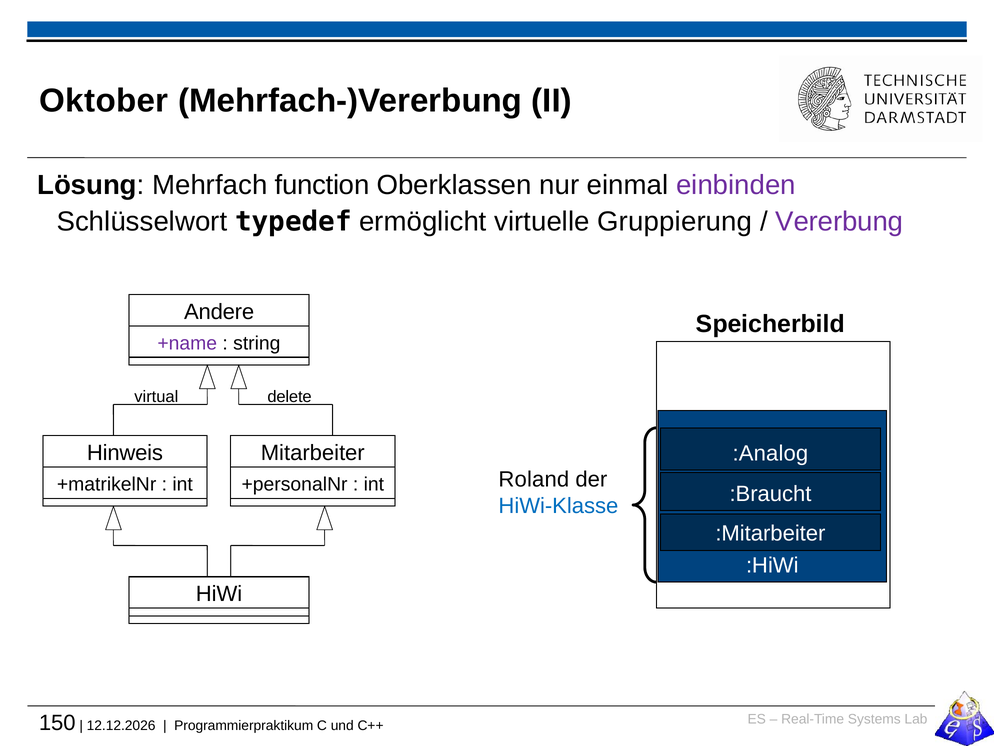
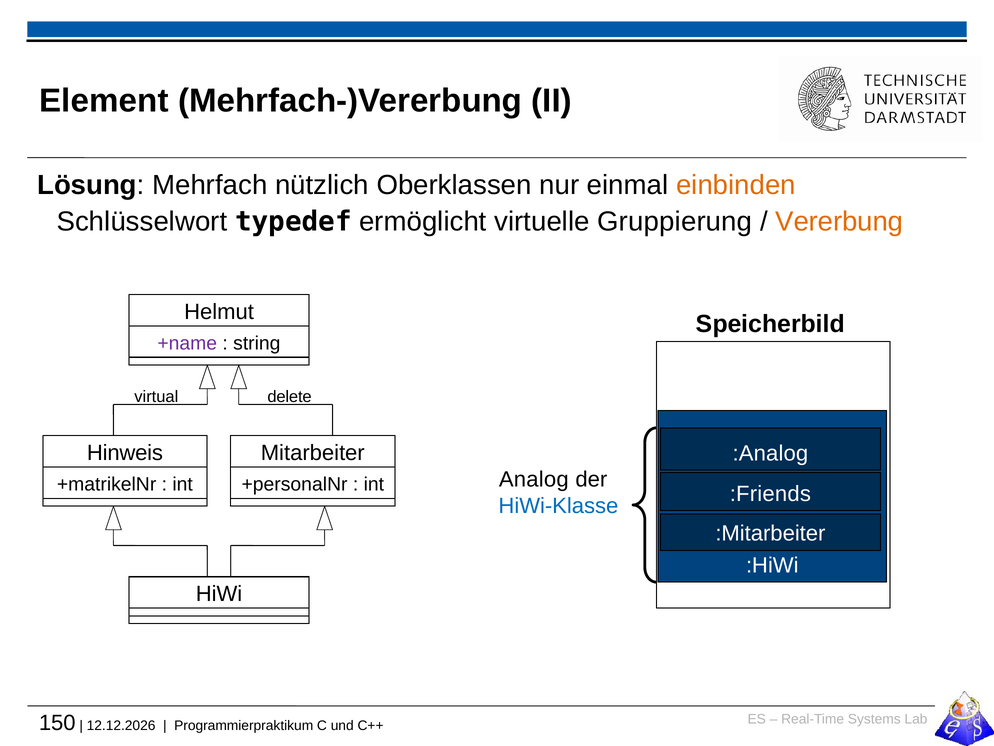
Oktober: Oktober -> Element
function: function -> nützlich
einbinden colour: purple -> orange
Vererbung colour: purple -> orange
Andere: Andere -> Helmut
Roland: Roland -> Analog
:Braucht: :Braucht -> :Friends
